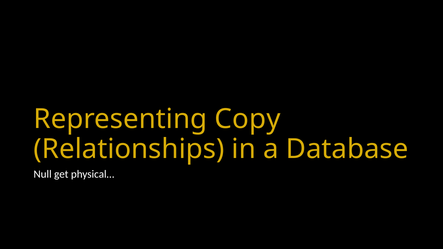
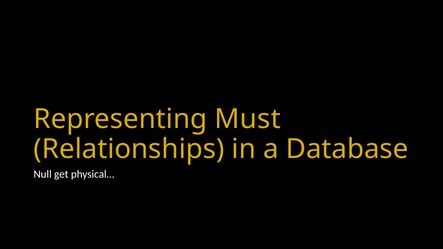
Copy: Copy -> Must
